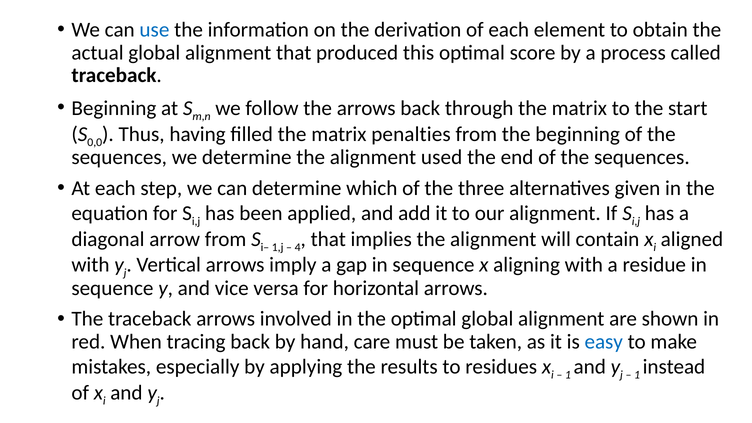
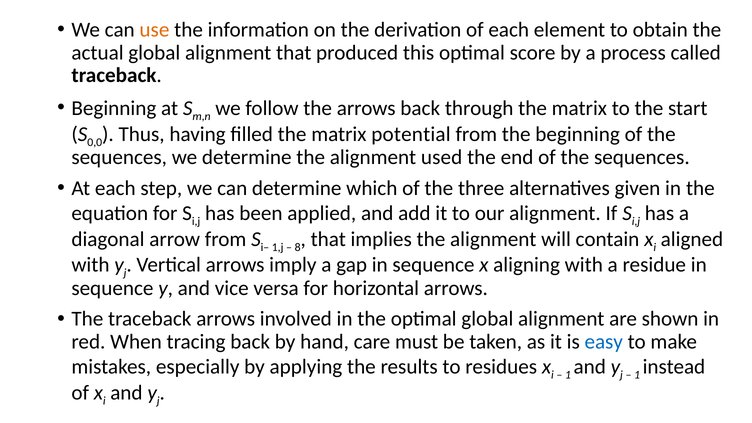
use colour: blue -> orange
penalties: penalties -> potential
4: 4 -> 8
